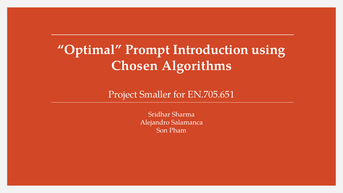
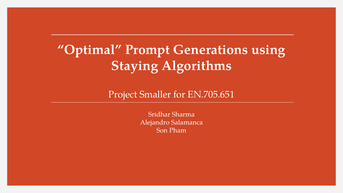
Introduction: Introduction -> Generations
Chosen: Chosen -> Staying
